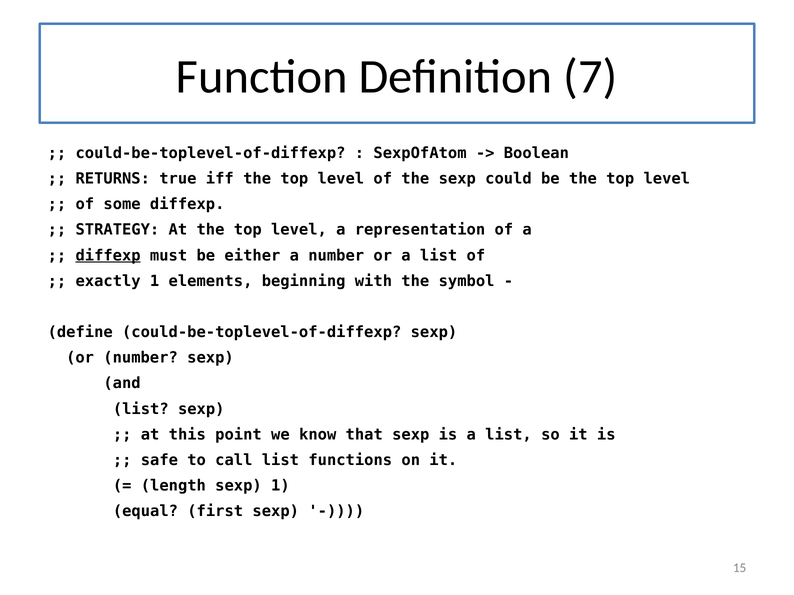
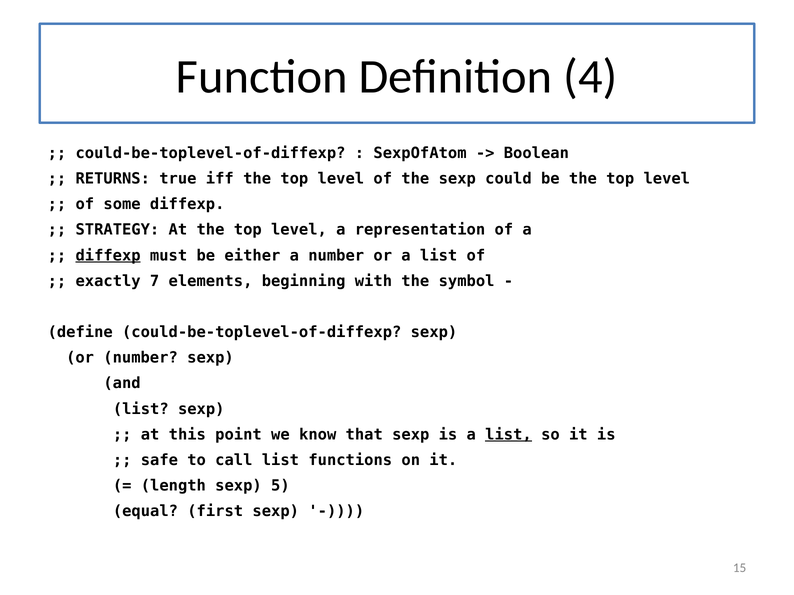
7: 7 -> 4
exactly 1: 1 -> 7
list at (509, 435) underline: none -> present
sexp 1: 1 -> 5
